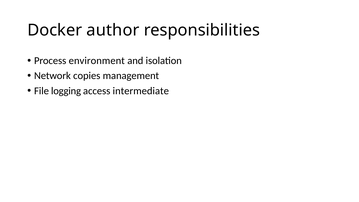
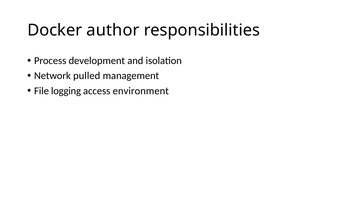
environment: environment -> development
copies: copies -> pulled
intermediate: intermediate -> environment
